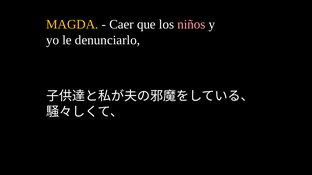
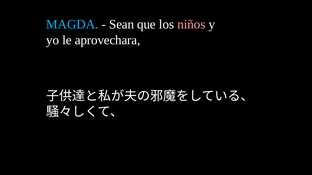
MAGDA colour: yellow -> light blue
Caer: Caer -> Sean
denunciarlo: denunciarlo -> aprovechara
